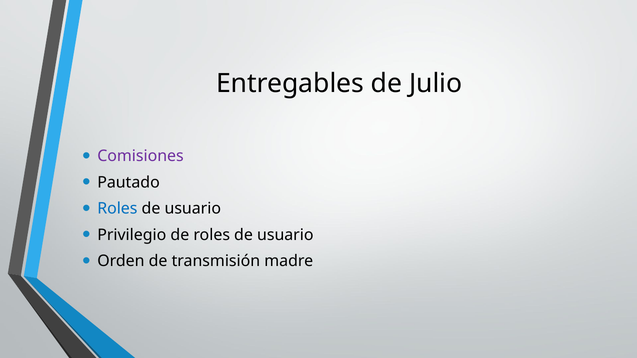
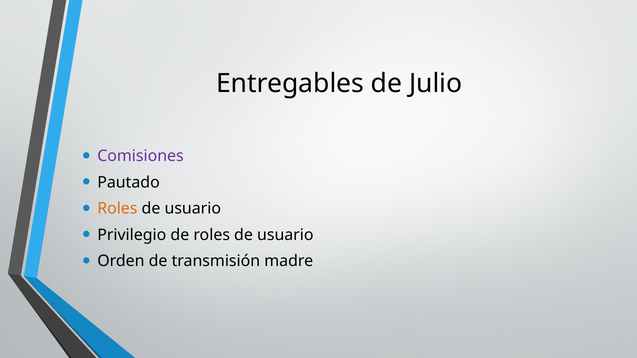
Roles at (117, 209) colour: blue -> orange
